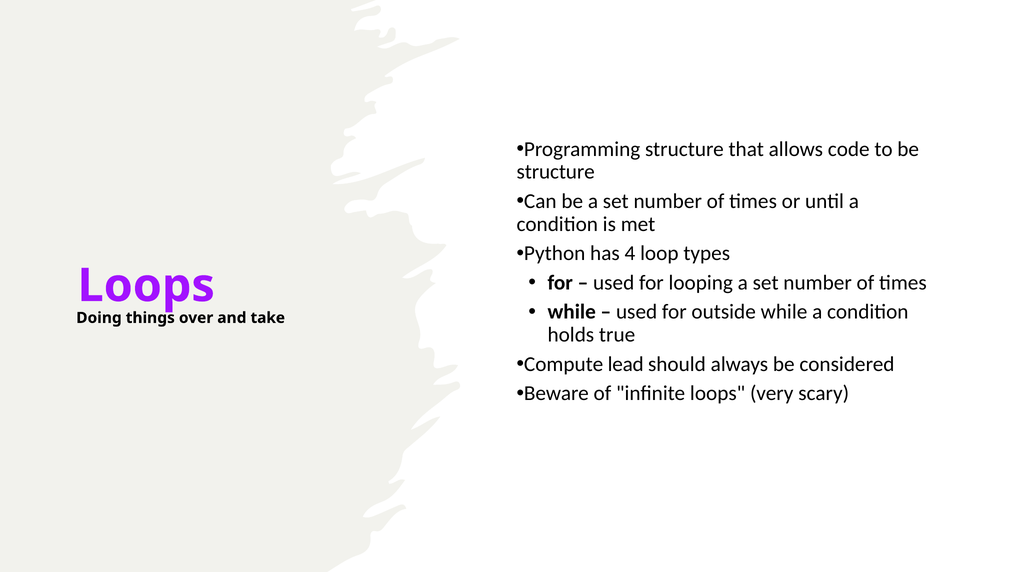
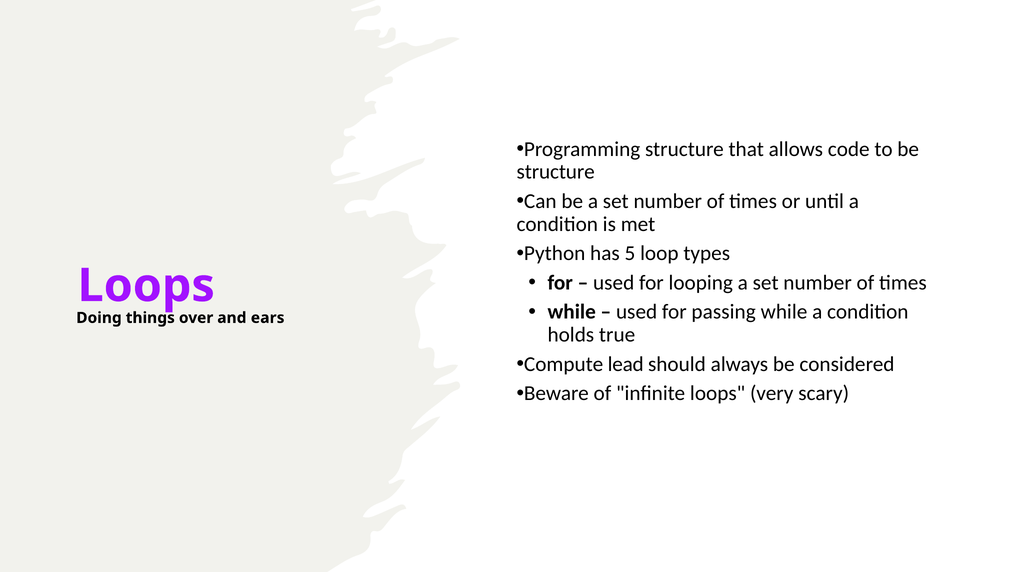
4: 4 -> 5
outside: outside -> passing
take: take -> ears
